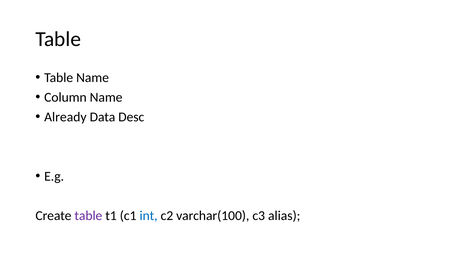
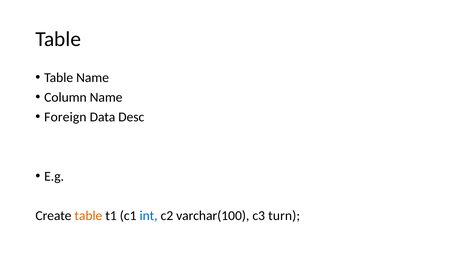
Already: Already -> Foreign
table at (88, 216) colour: purple -> orange
alias: alias -> turn
